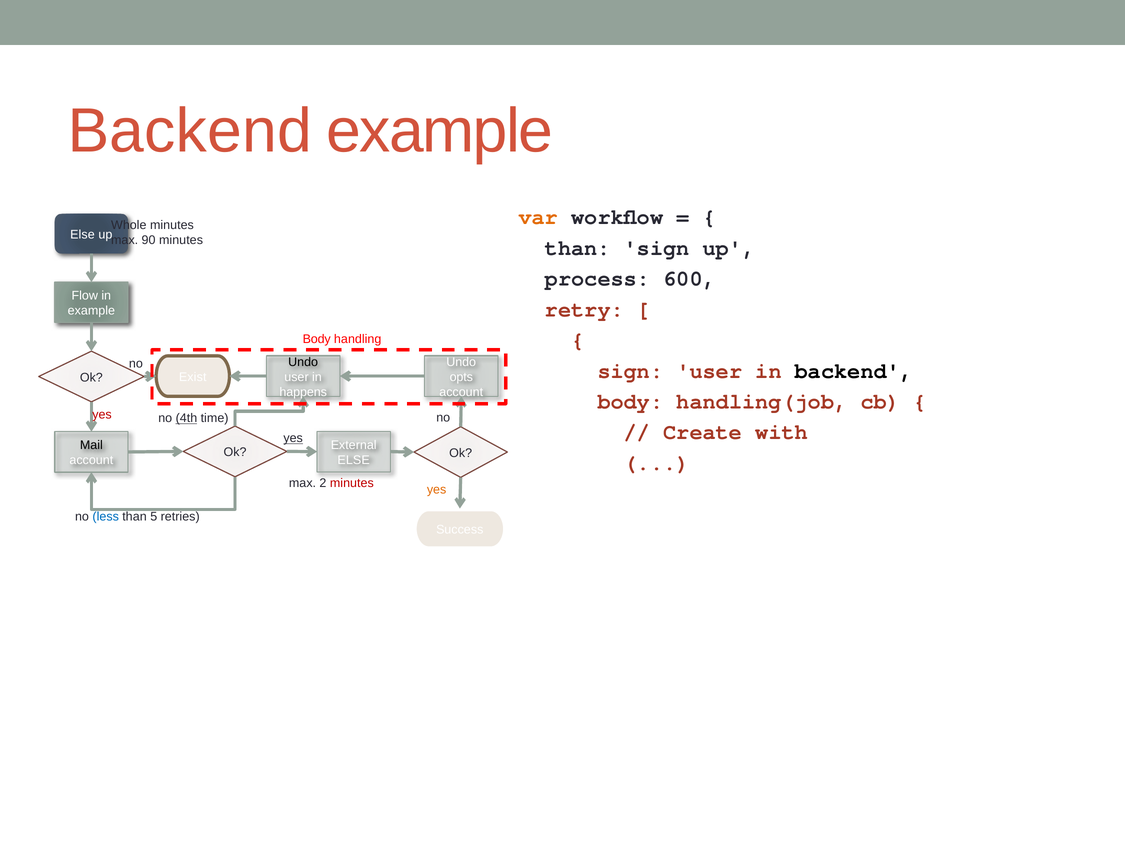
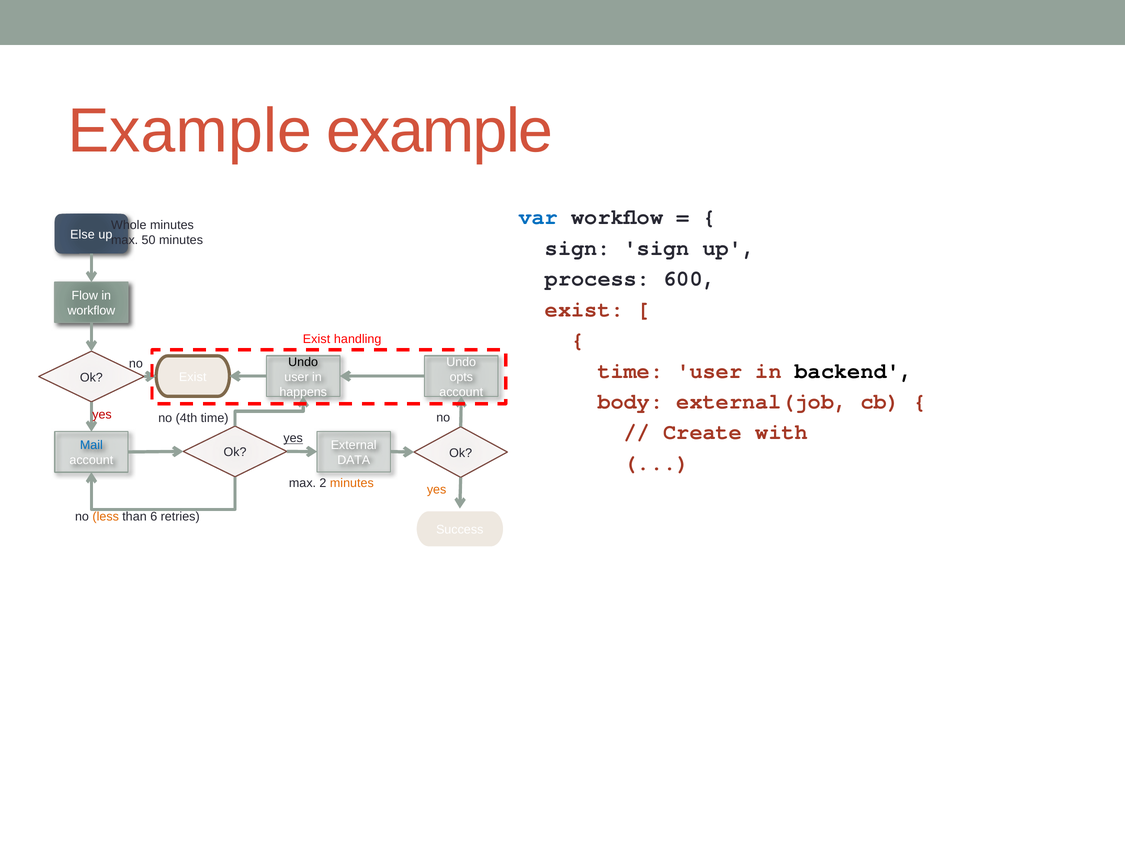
Backend at (190, 131): Backend -> Example
var colour: orange -> blue
90: 90 -> 50
than at (578, 248): than -> sign
retry at (584, 309): retry -> exist
example at (91, 311): example -> workflow
Body at (317, 339): Body -> Exist
sign at (630, 371): sign -> time
handling(job: handling(job -> external(job
4th underline: present -> none
Mail colour: black -> blue
ELSE at (354, 460): ELSE -> DATA
minutes at (352, 483) colour: red -> orange
less colour: blue -> orange
5: 5 -> 6
